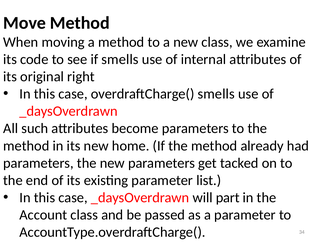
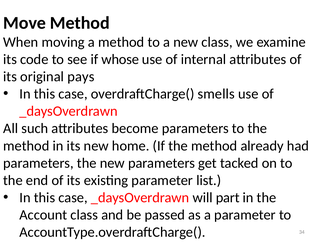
if smells: smells -> whose
right: right -> pays
